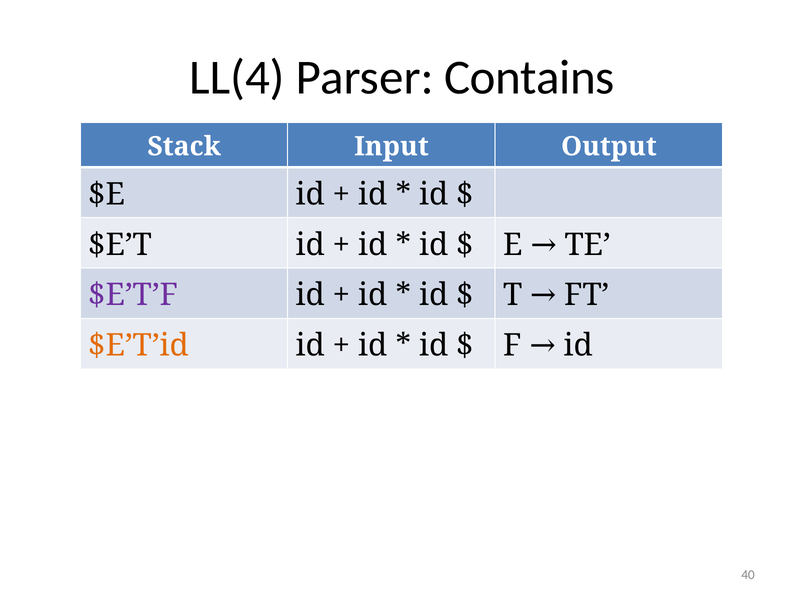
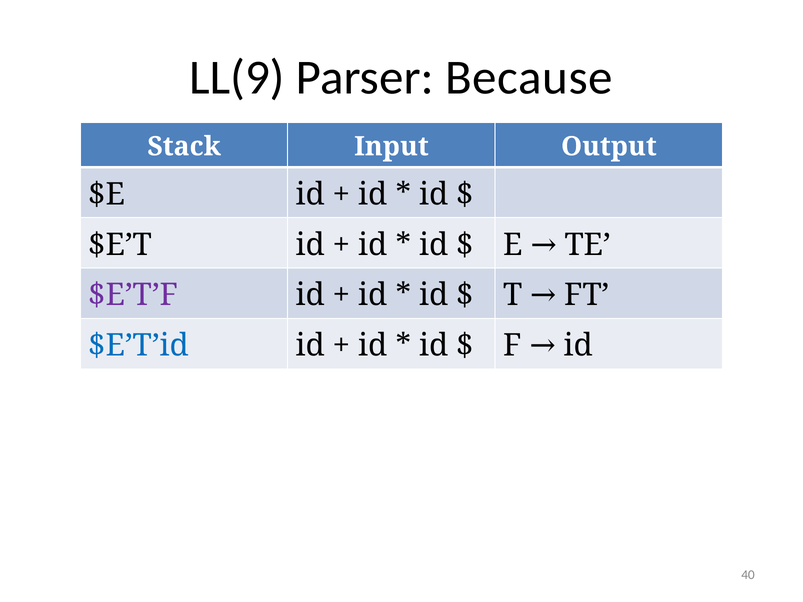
LL(4: LL(4 -> LL(9
Contains: Contains -> Because
$E’T’id colour: orange -> blue
